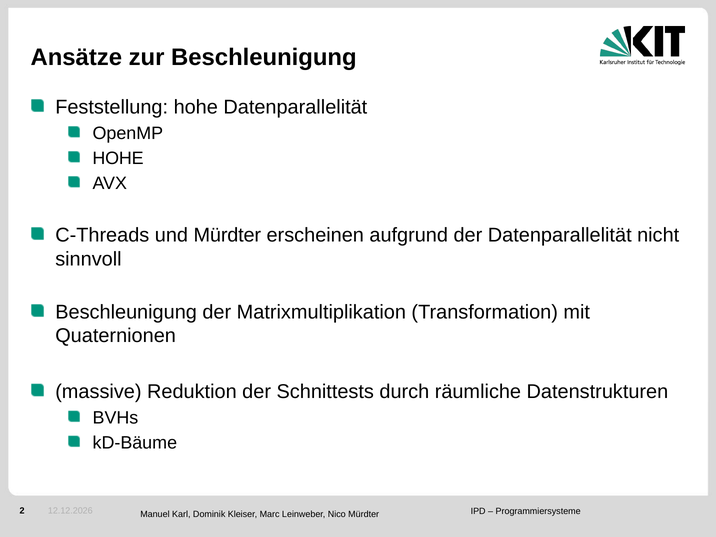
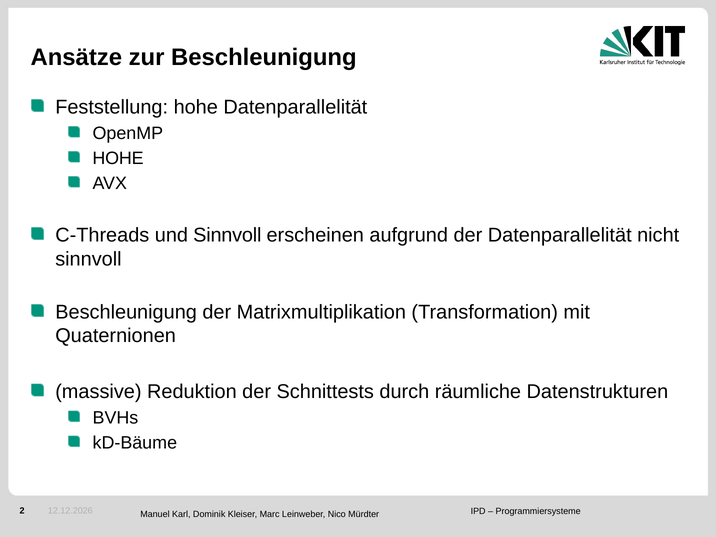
und Mürdter: Mürdter -> Sinnvoll
